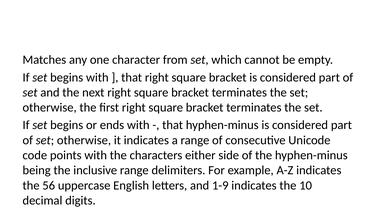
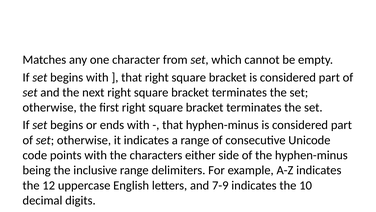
56: 56 -> 12
1-9: 1-9 -> 7-9
